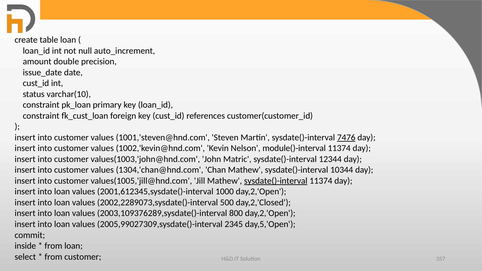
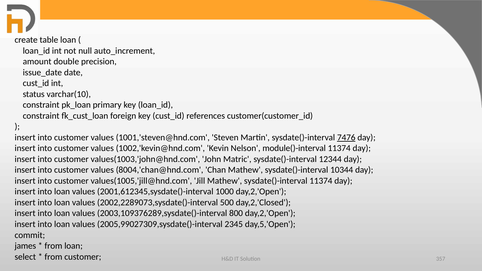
1304,'chan@hnd.com: 1304,'chan@hnd.com -> 8004,'chan@hnd.com
sysdate()-interval at (276, 181) underline: present -> none
inside: inside -> james
